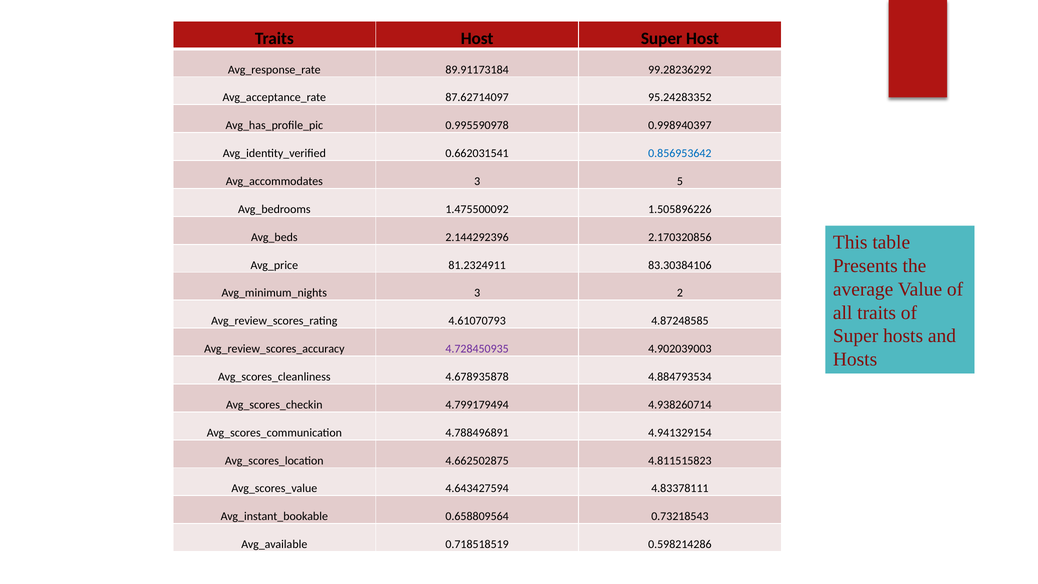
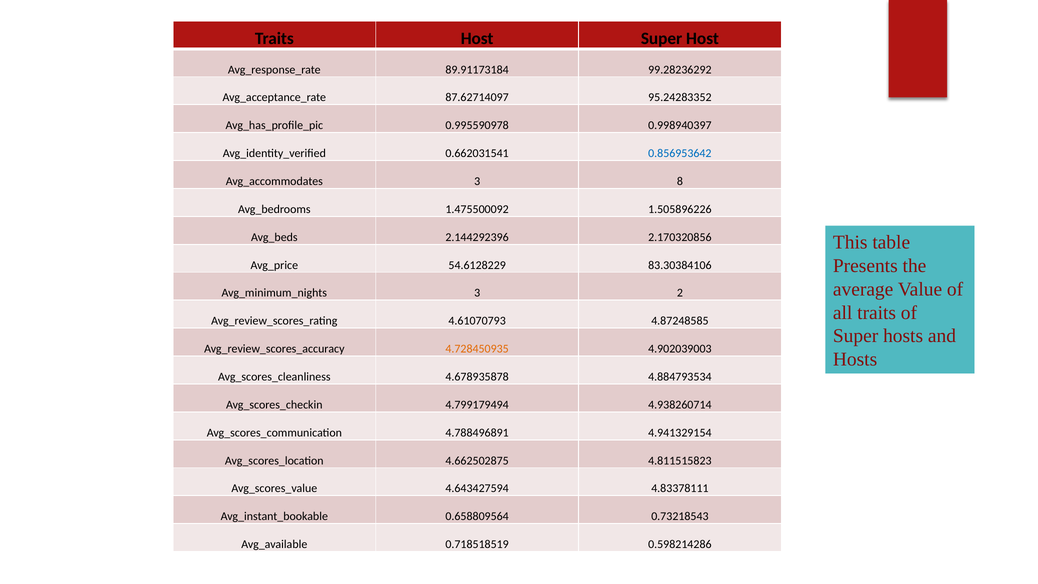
5: 5 -> 8
81.2324911: 81.2324911 -> 54.6128229
4.728450935 colour: purple -> orange
